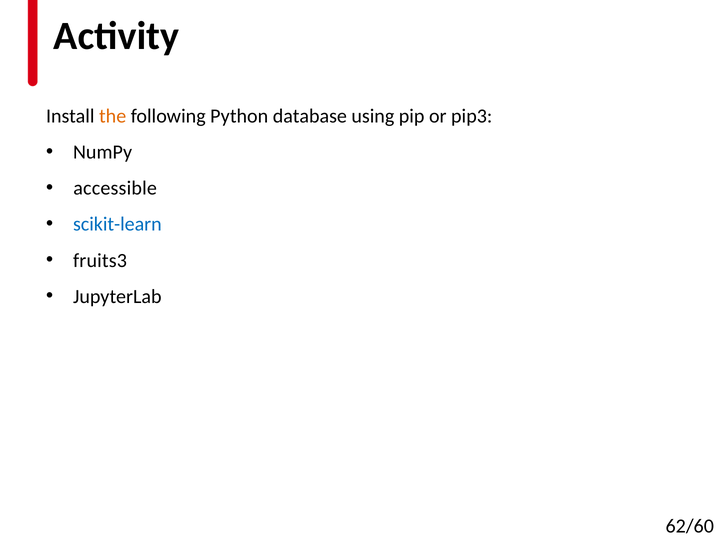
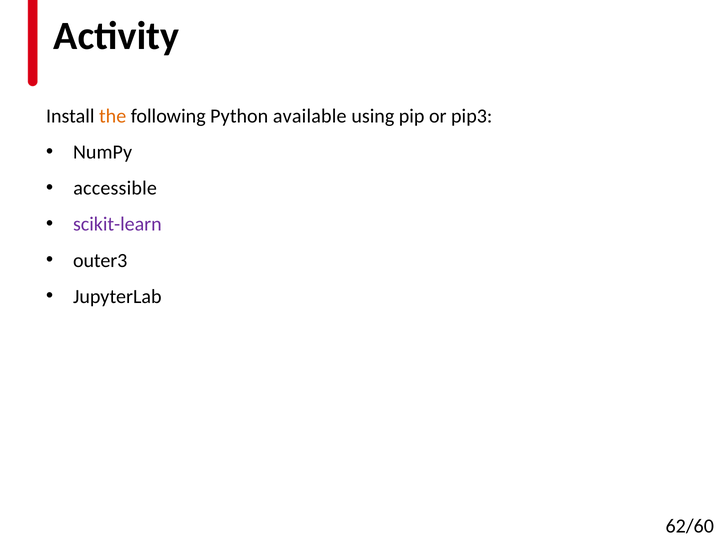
database: database -> available
scikit-learn colour: blue -> purple
fruits3: fruits3 -> outer3
